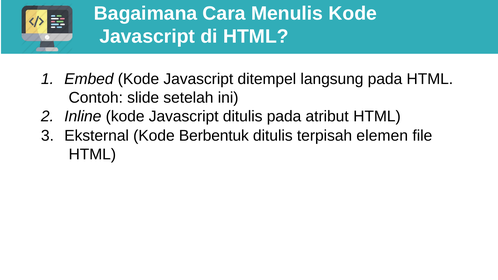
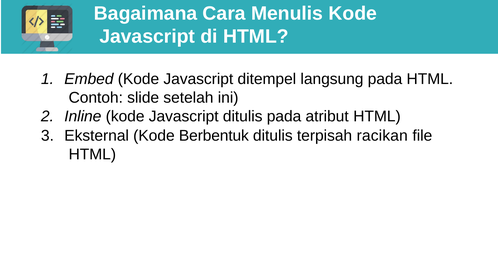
elemen: elemen -> racikan
